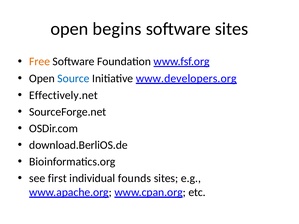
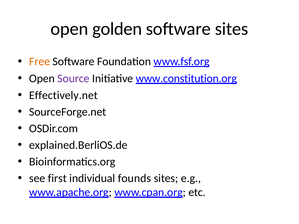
begins: begins -> golden
Source colour: blue -> purple
www.developers.org: www.developers.org -> www.constitution.org
download.BerliOS.de: download.BerliOS.de -> explained.BerliOS.de
